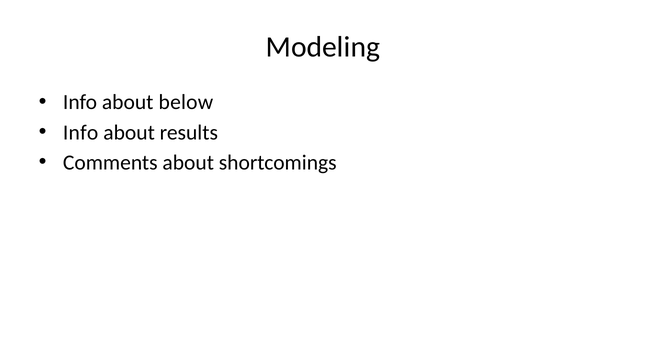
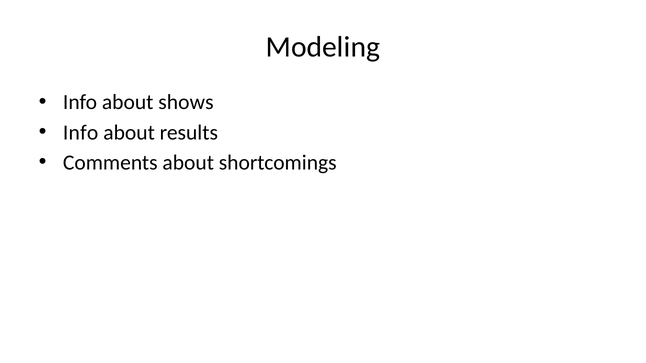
below: below -> shows
